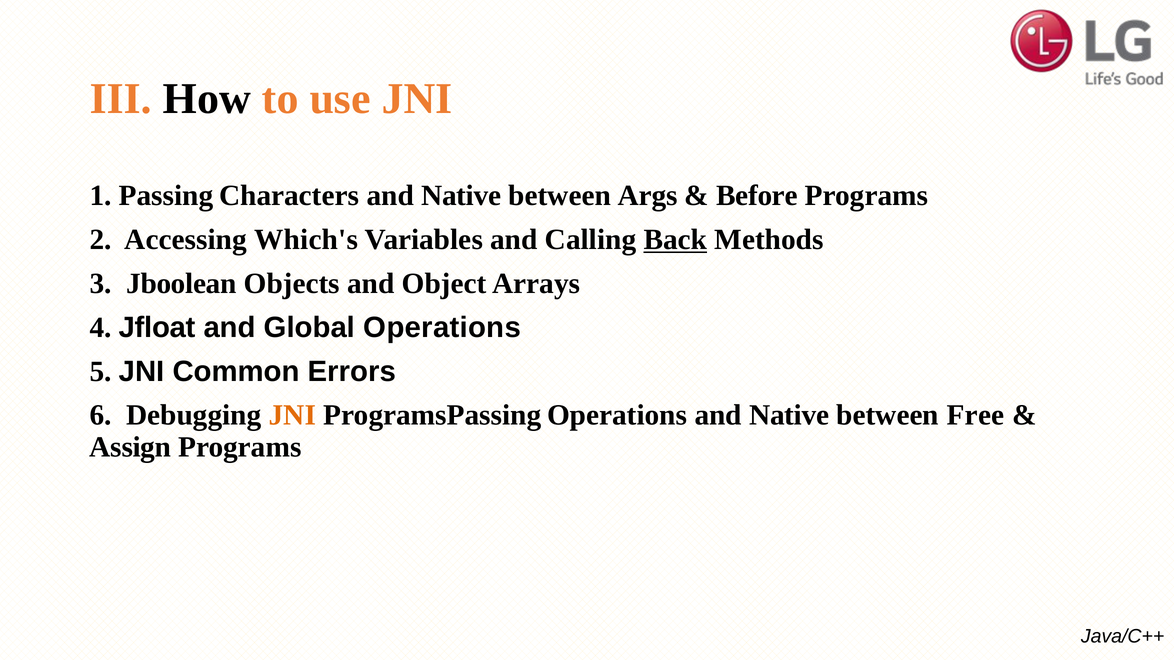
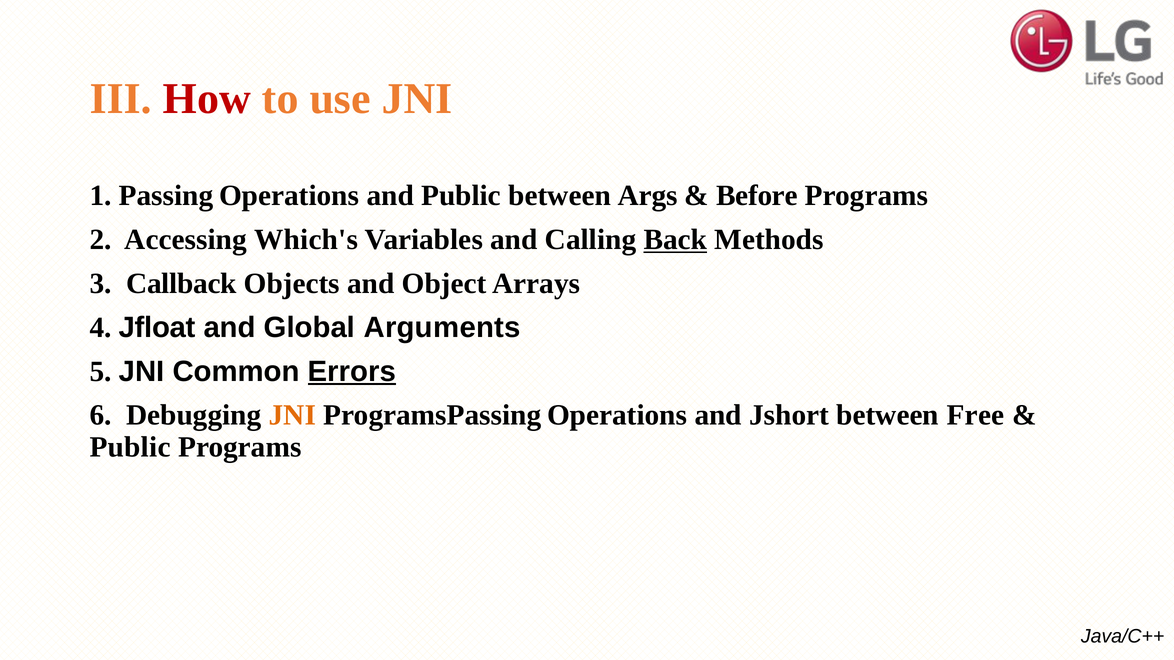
How colour: black -> red
Passing Characters: Characters -> Operations
Native at (461, 196): Native -> Public
Jboolean: Jboolean -> Callback
Global Operations: Operations -> Arguments
Errors underline: none -> present
Native at (789, 415): Native -> Jshort
Assign at (130, 447): Assign -> Public
